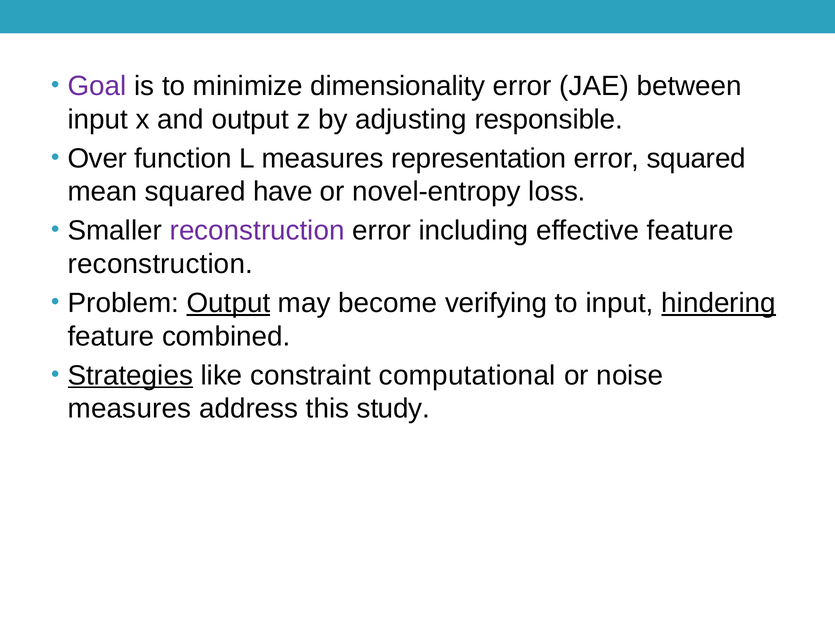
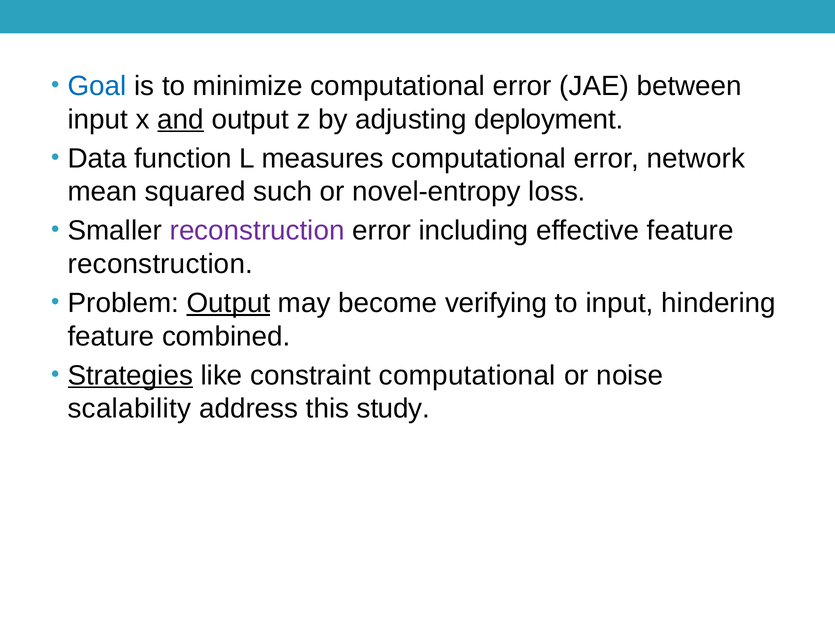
Goal colour: purple -> blue
minimize dimensionality: dimensionality -> computational
and underline: none -> present
responsible: responsible -> deployment
Over: Over -> Data
measures representation: representation -> computational
error squared: squared -> network
have: have -> such
hindering underline: present -> none
measures at (130, 409): measures -> scalability
